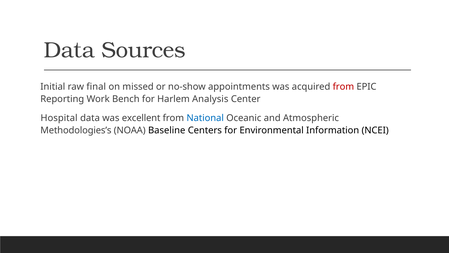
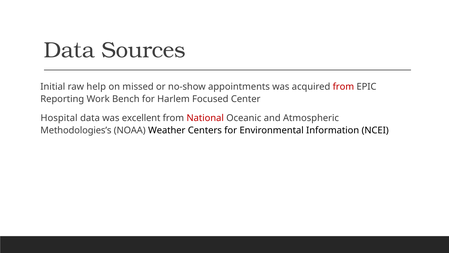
final: final -> help
Analysis: Analysis -> Focused
National colour: blue -> red
Baseline: Baseline -> Weather
